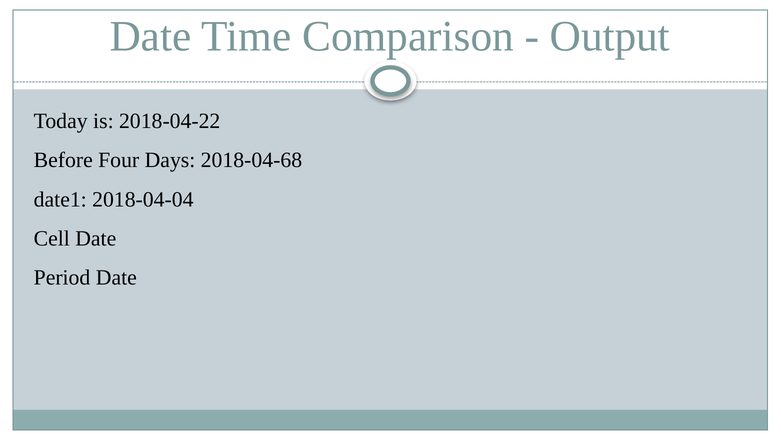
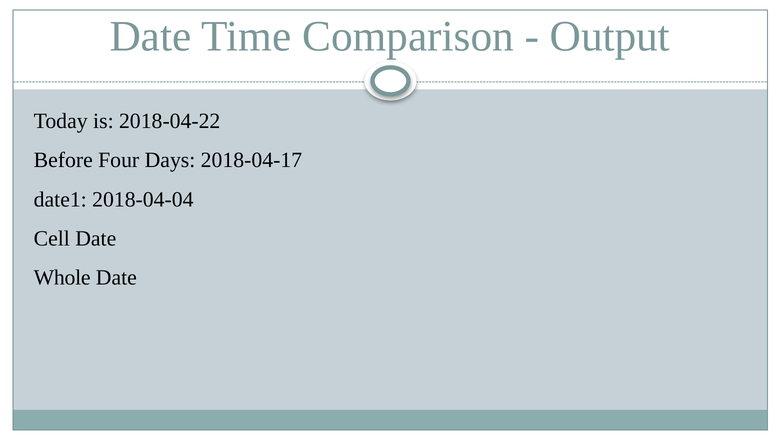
2018-04-68: 2018-04-68 -> 2018-04-17
Period: Period -> Whole
